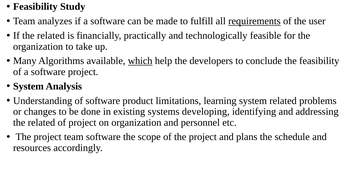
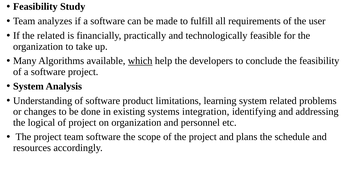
requirements underline: present -> none
developing: developing -> integration
related at (41, 122): related -> logical
